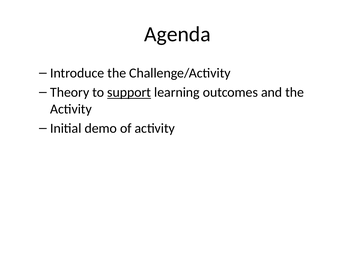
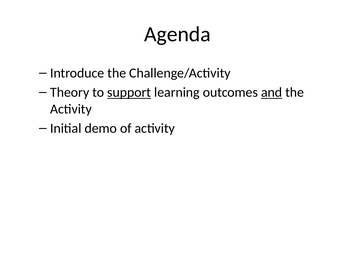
and underline: none -> present
